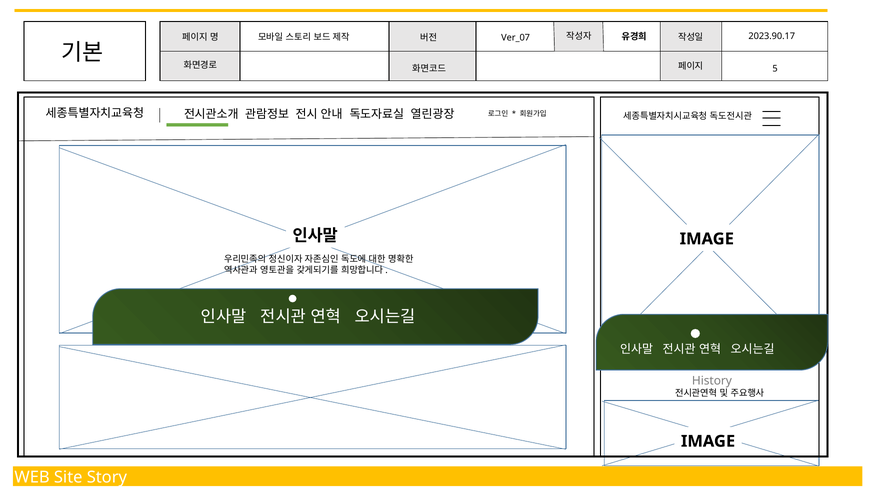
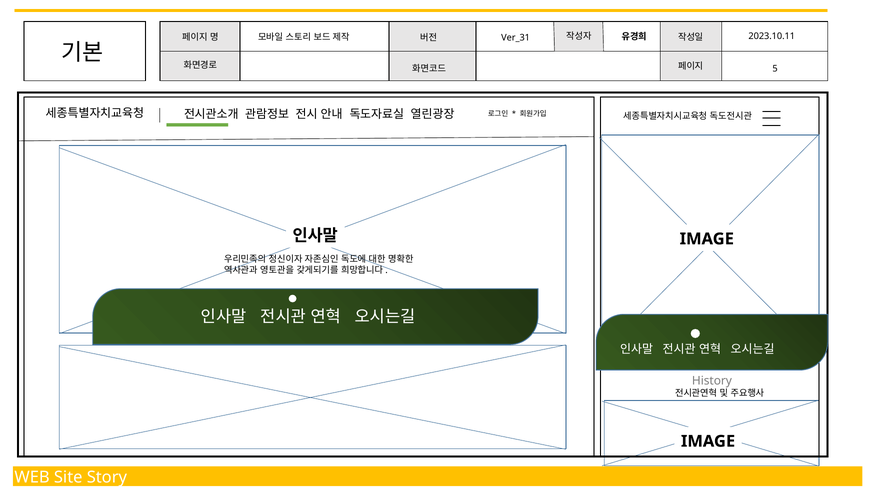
2023.90.17: 2023.90.17 -> 2023.10.11
Ver_07: Ver_07 -> Ver_31
